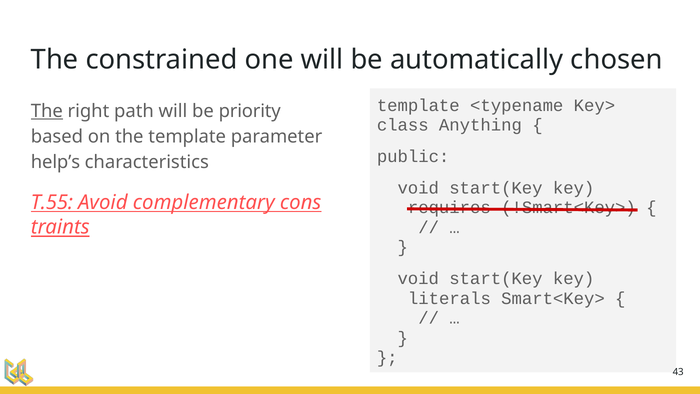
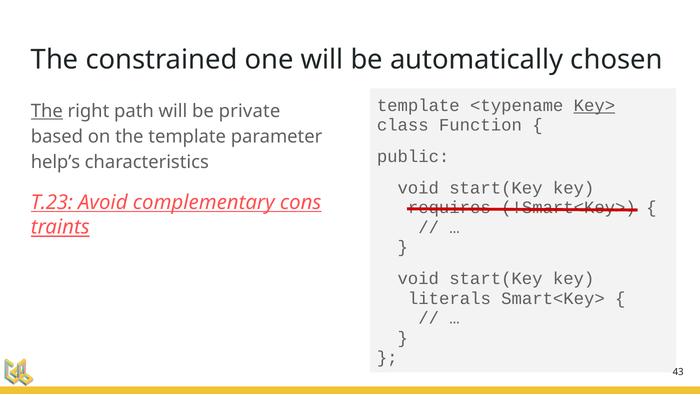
Key> underline: none -> present
priority: priority -> private
Anything: Anything -> Function
T.55: T.55 -> T.23
